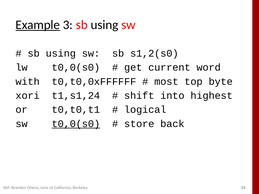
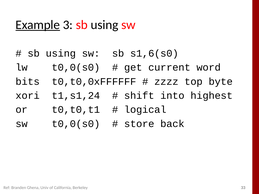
s1,2(s0: s1,2(s0 -> s1,6(s0
with: with -> bits
most: most -> zzzz
t0,0(s0 at (76, 124) underline: present -> none
